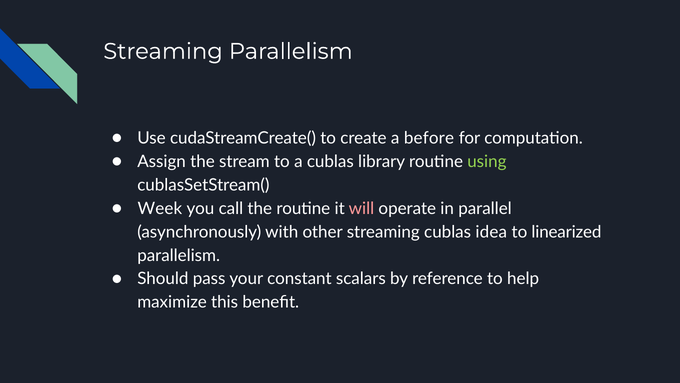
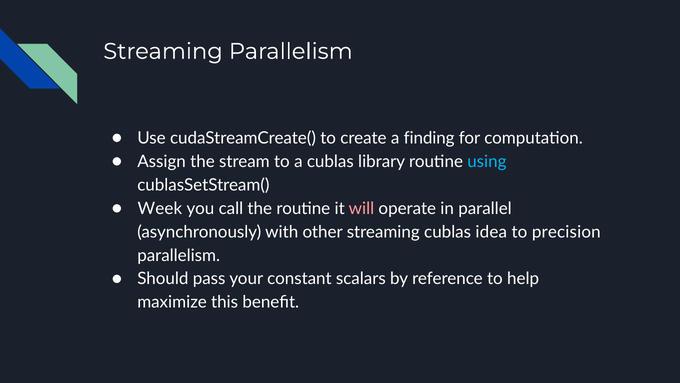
before: before -> finding
using colour: light green -> light blue
linearized: linearized -> precision
